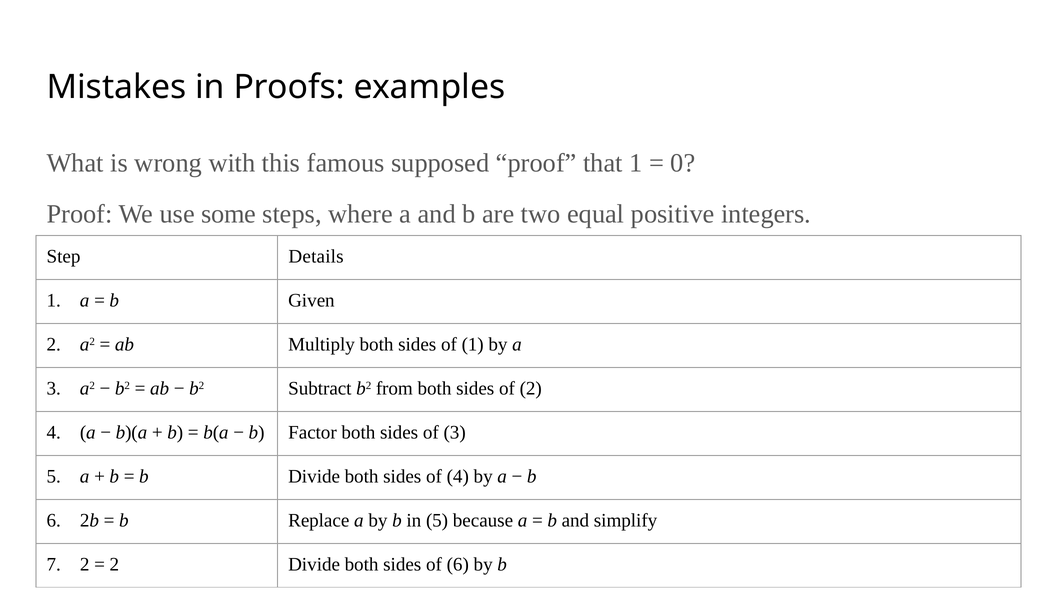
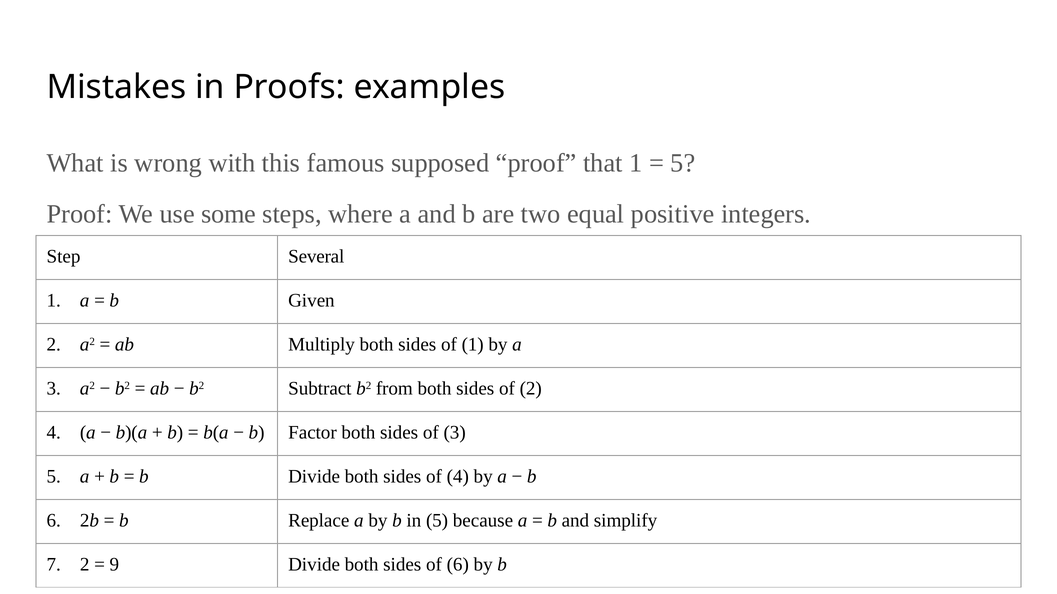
0 at (683, 163): 0 -> 5
Details: Details -> Several
2 at (114, 565): 2 -> 9
